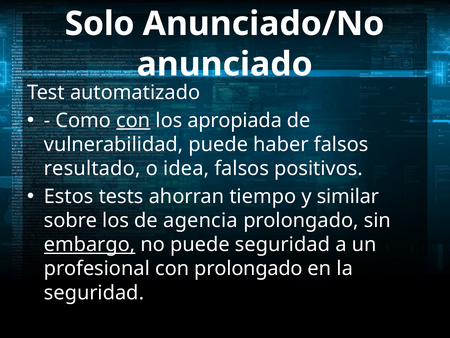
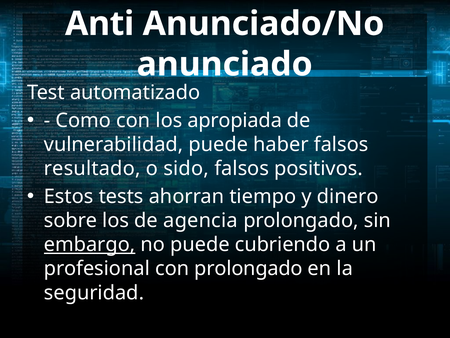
Solo: Solo -> Anti
con at (133, 120) underline: present -> none
idea: idea -> sido
similar: similar -> dinero
puede seguridad: seguridad -> cubriendo
